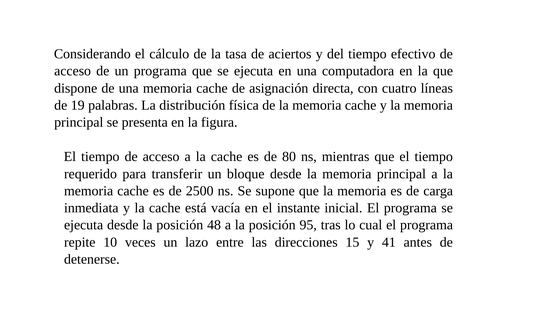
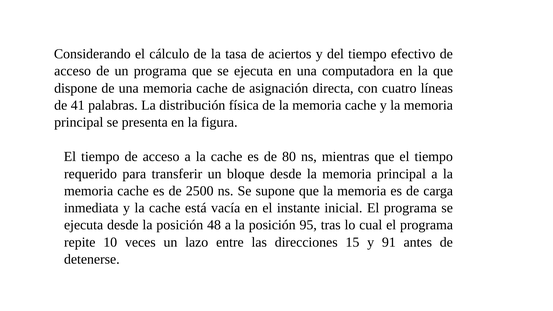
19: 19 -> 41
41: 41 -> 91
